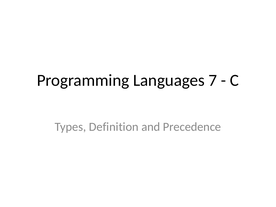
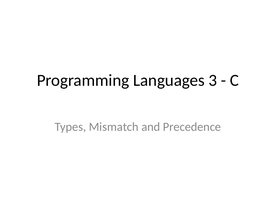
7: 7 -> 3
Definition: Definition -> Mismatch
